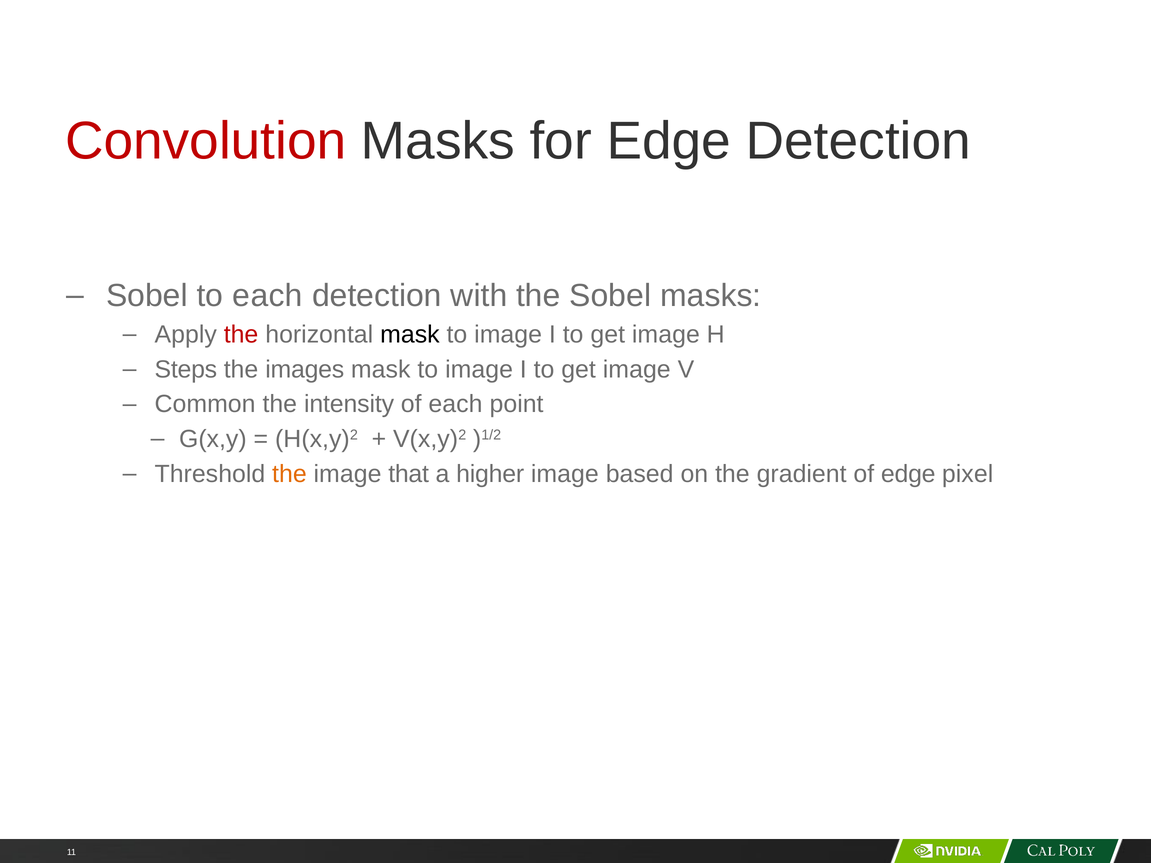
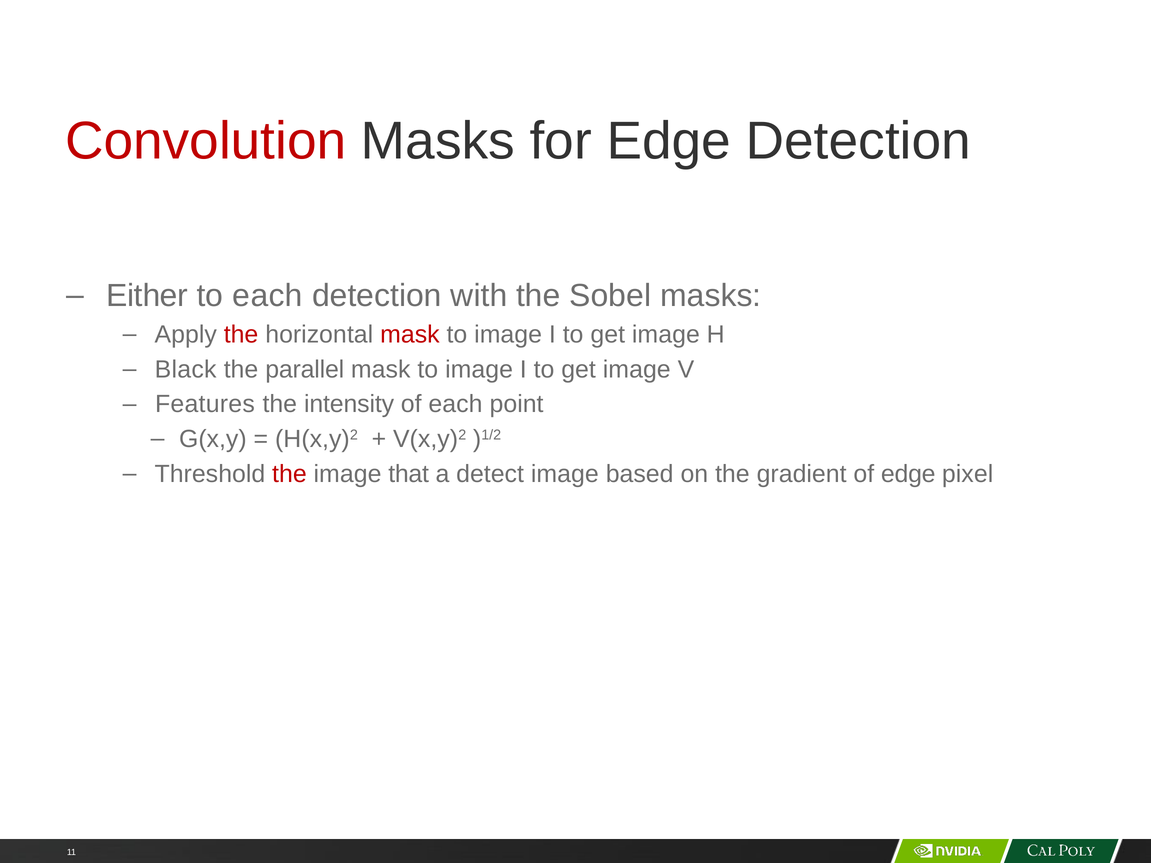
Sobel at (147, 296): Sobel -> Either
mask at (410, 335) colour: black -> red
Steps: Steps -> Black
images: images -> parallel
Common: Common -> Features
the at (289, 474) colour: orange -> red
higher: higher -> detect
